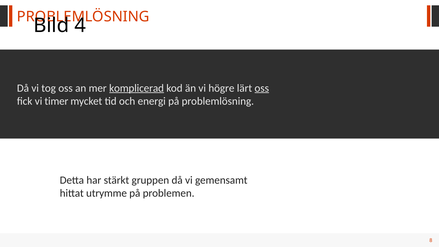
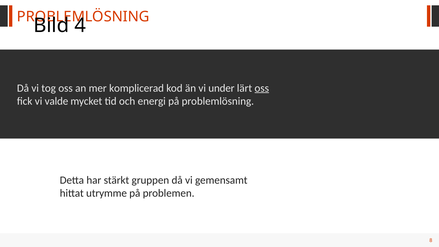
komplicerad underline: present -> none
högre: högre -> under
timer: timer -> valde
